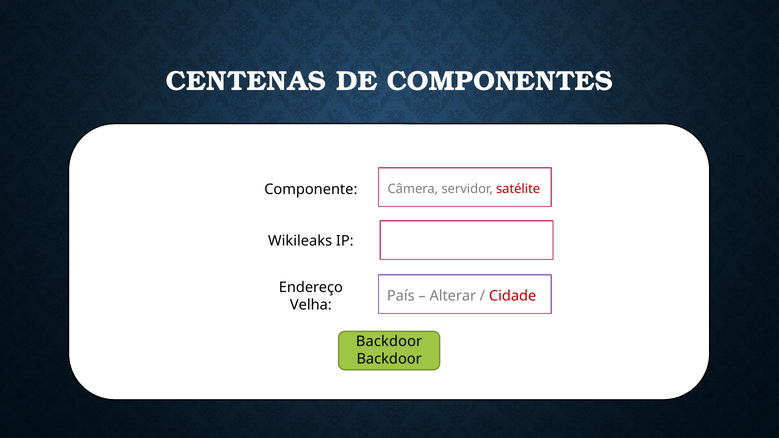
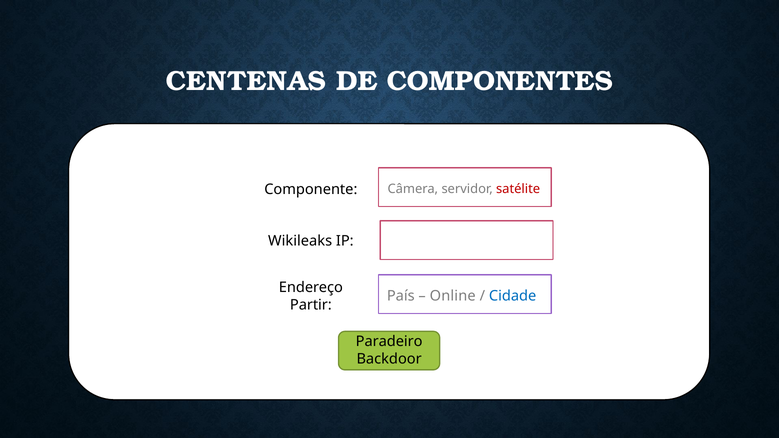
Alterar: Alterar -> Online
Cidade colour: red -> blue
Velha: Velha -> Partir
Backdoor at (389, 341): Backdoor -> Paradeiro
